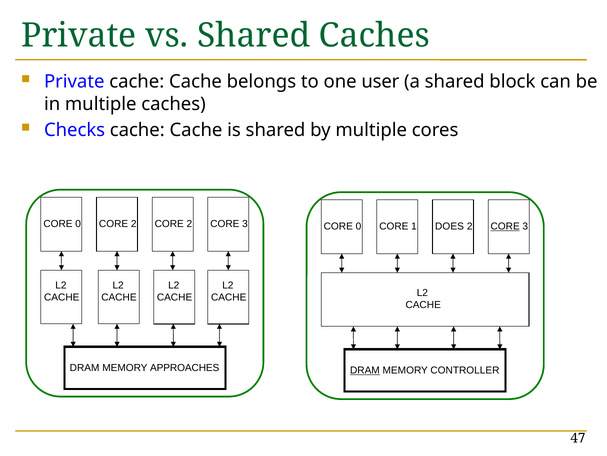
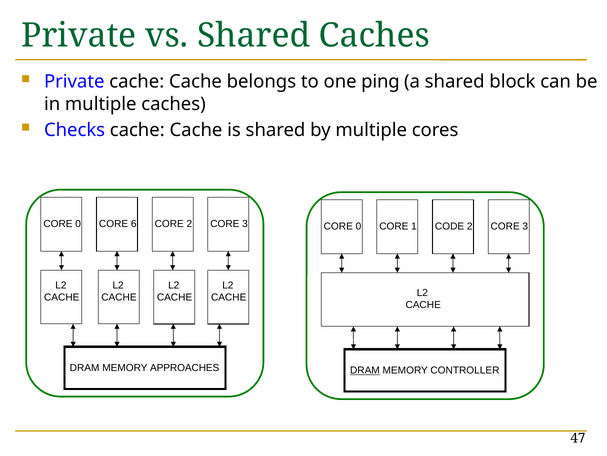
user: user -> ping
0 CORE 2: 2 -> 6
DOES: DOES -> CODE
CORE at (505, 226) underline: present -> none
